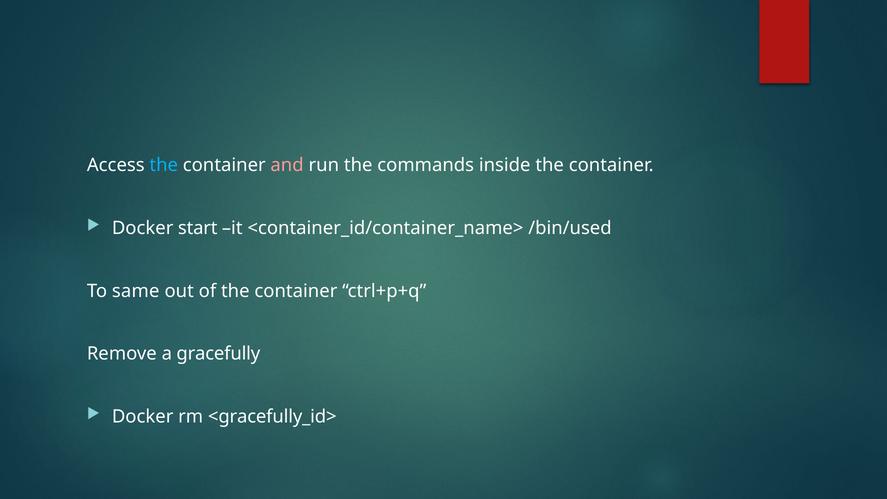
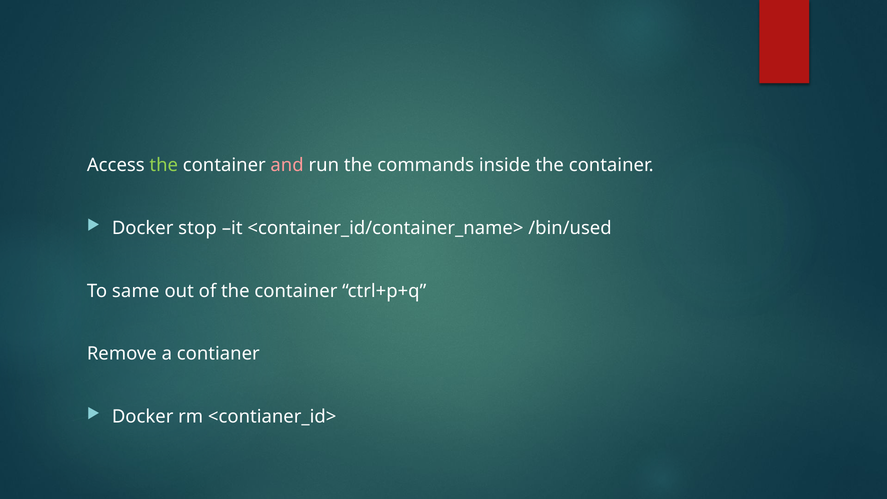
the at (164, 165) colour: light blue -> light green
start: start -> stop
gracefully: gracefully -> contianer
<gracefully_id>: <gracefully_id> -> <contianer_id>
